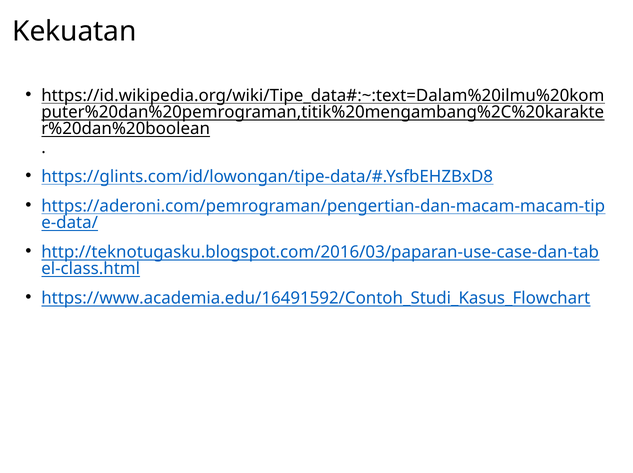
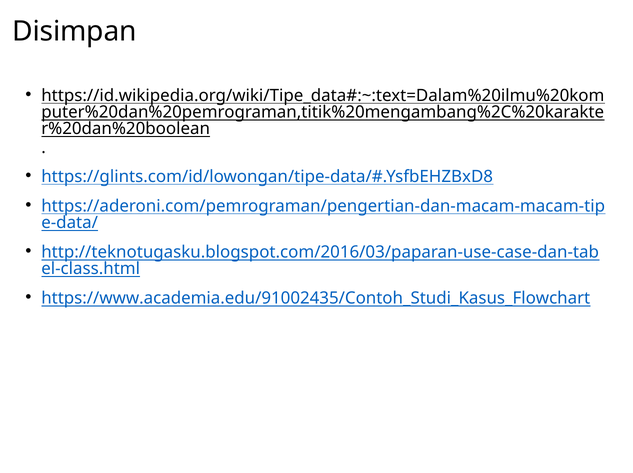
Kekuatan: Kekuatan -> Disimpan
https://www.academia.edu/16491592/Contoh_Studi_Kasus_Flowchart: https://www.academia.edu/16491592/Contoh_Studi_Kasus_Flowchart -> https://www.academia.edu/91002435/Contoh_Studi_Kasus_Flowchart
